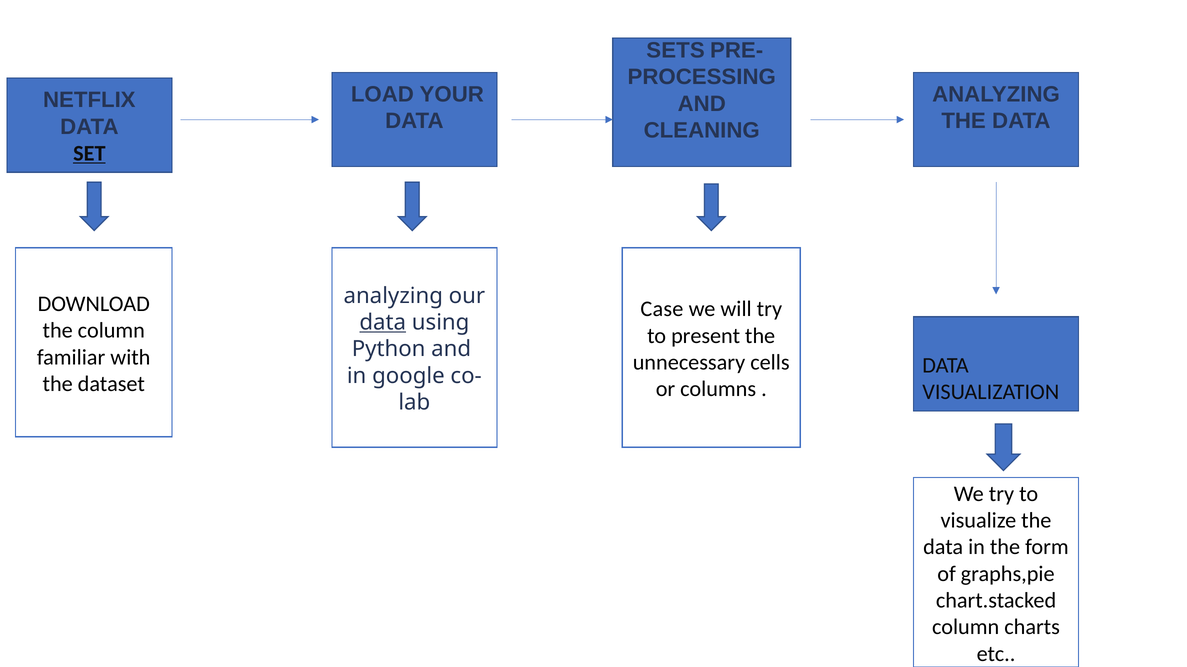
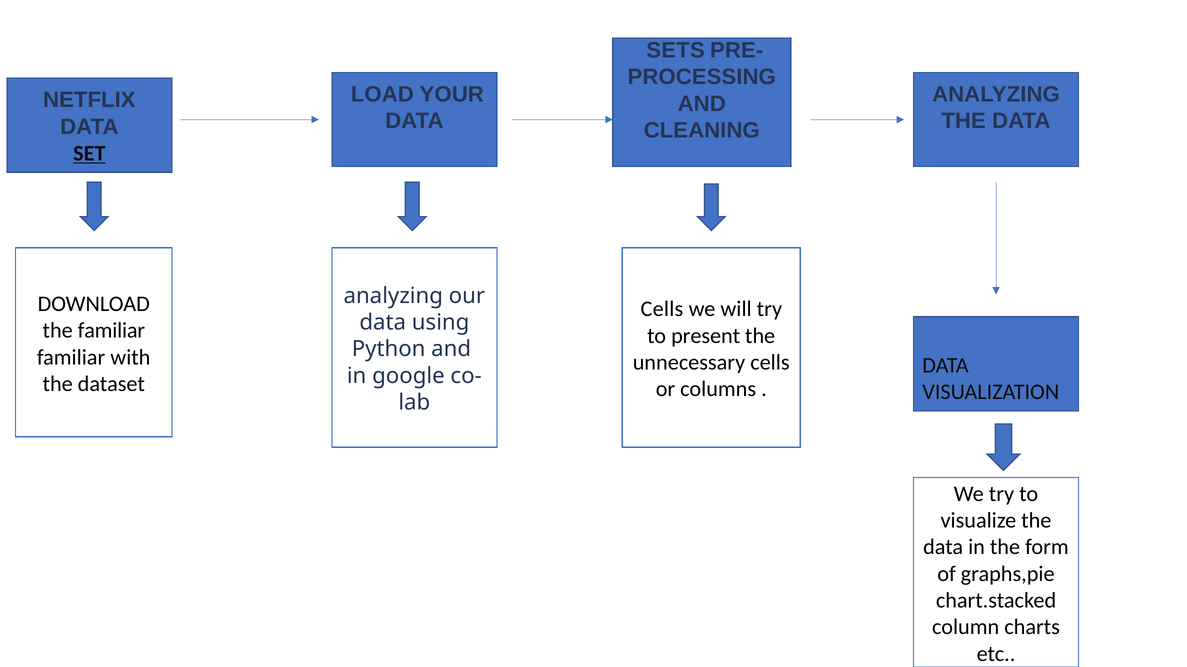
Case at (662, 309): Case -> Cells
data at (383, 323) underline: present -> none
the column: column -> familiar
